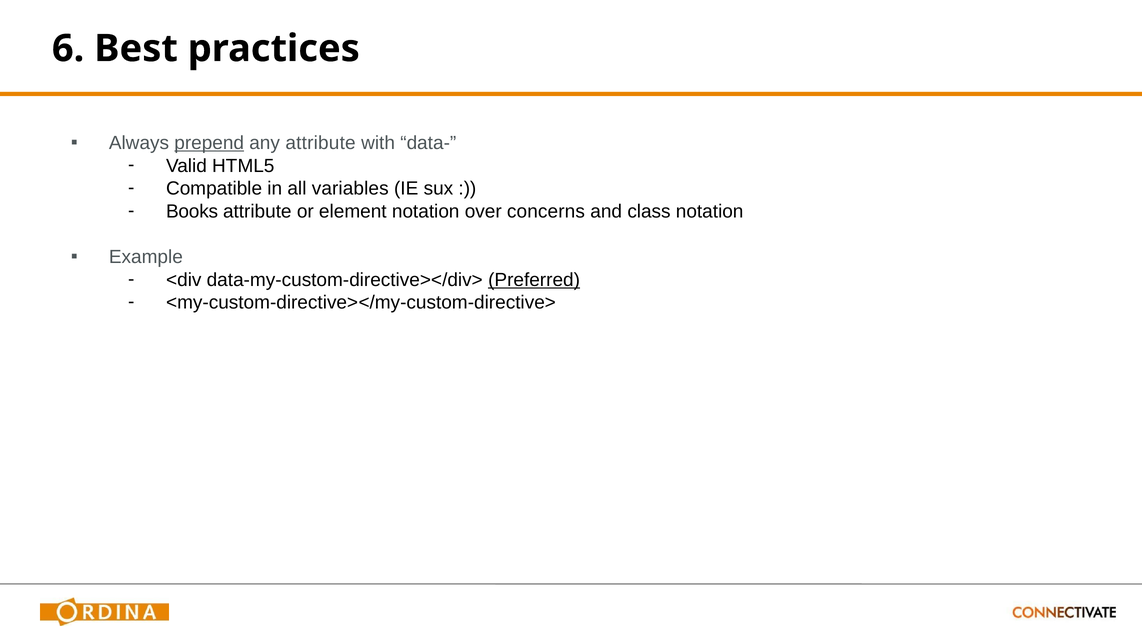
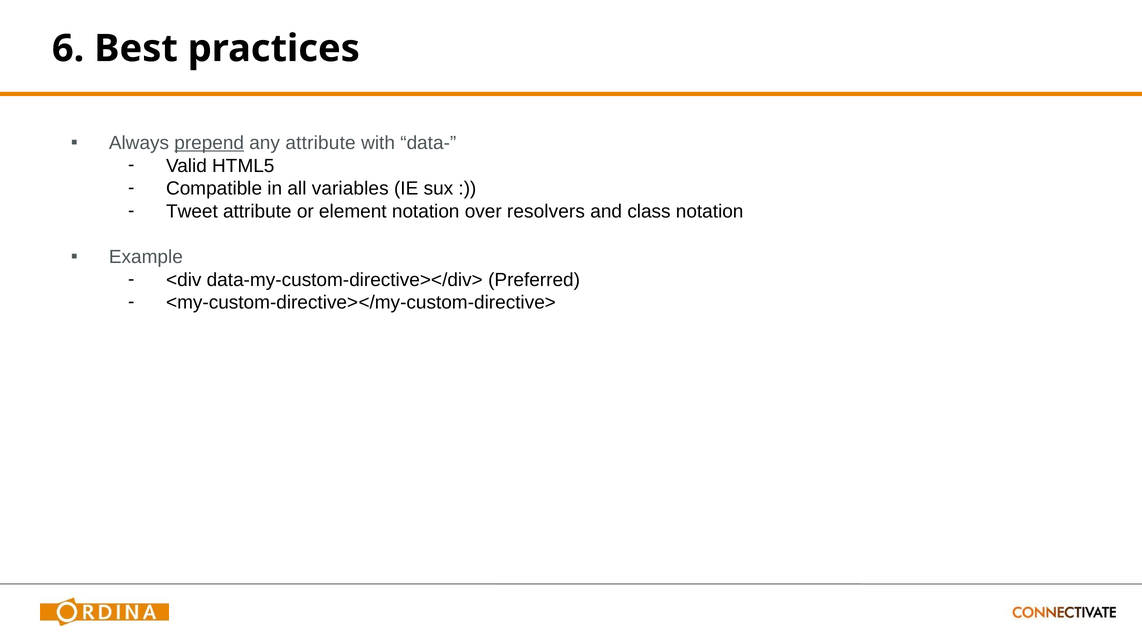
Books: Books -> Tweet
concerns: concerns -> resolvers
Preferred underline: present -> none
